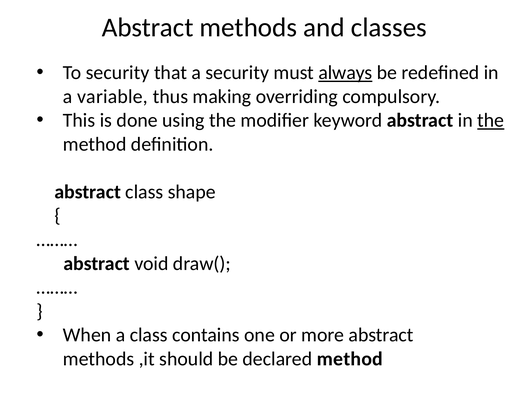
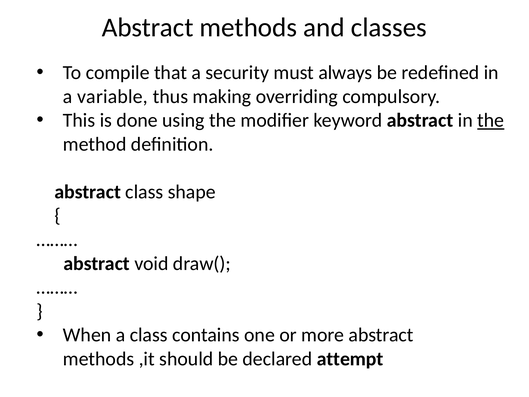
To security: security -> compile
always underline: present -> none
declared method: method -> attempt
